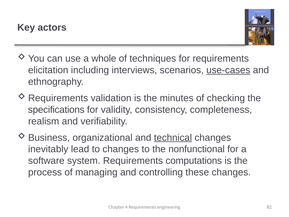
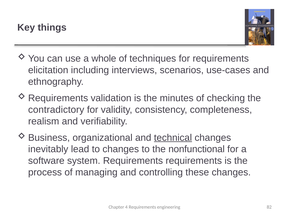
actors: actors -> things
use-cases underline: present -> none
specifications: specifications -> contradictory
Requirements computations: computations -> requirements
